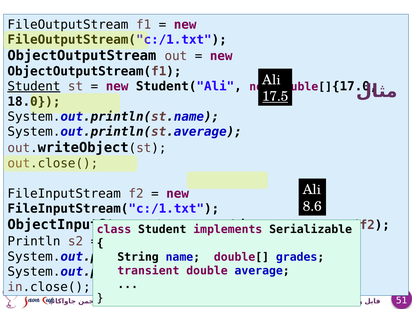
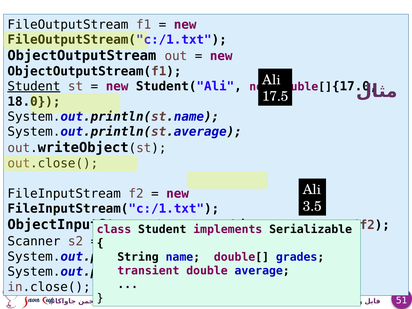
17.5 underline: present -> none
8.6: 8.6 -> 3.5
Println: Println -> Scanner
